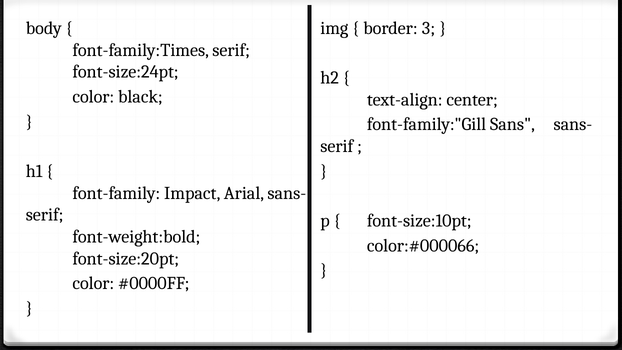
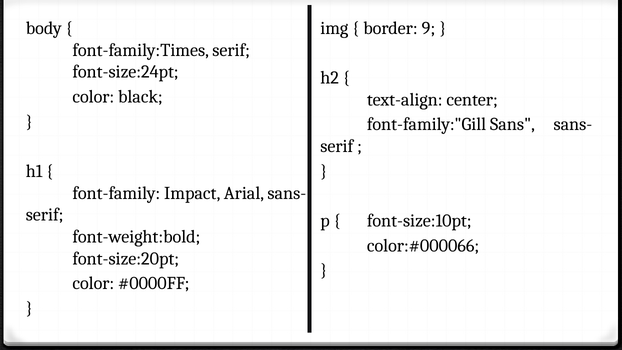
3: 3 -> 9
